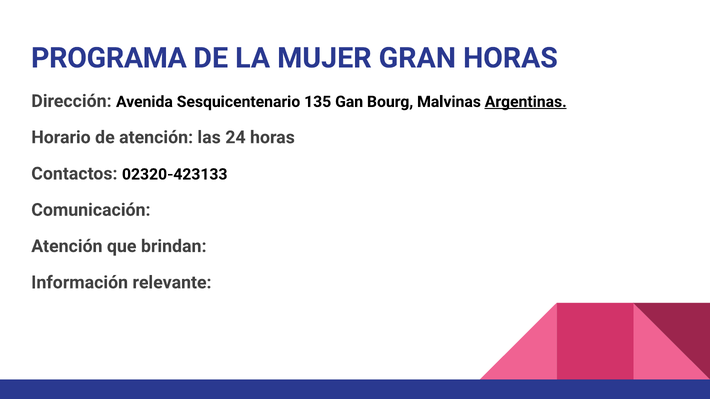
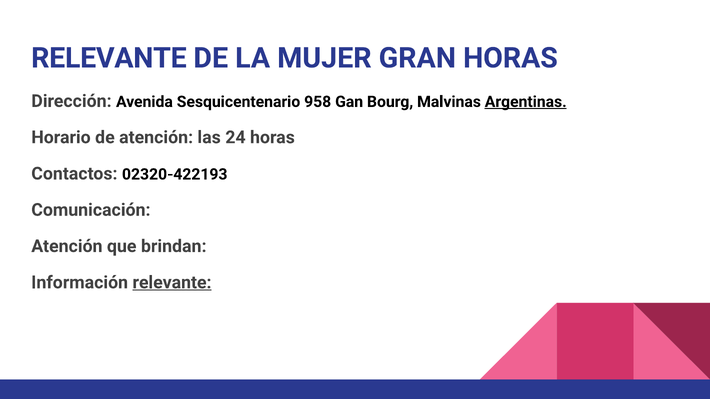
PROGRAMA at (109, 58): PROGRAMA -> RELEVANTE
135: 135 -> 958
02320-423133: 02320-423133 -> 02320-422193
relevante at (172, 283) underline: none -> present
